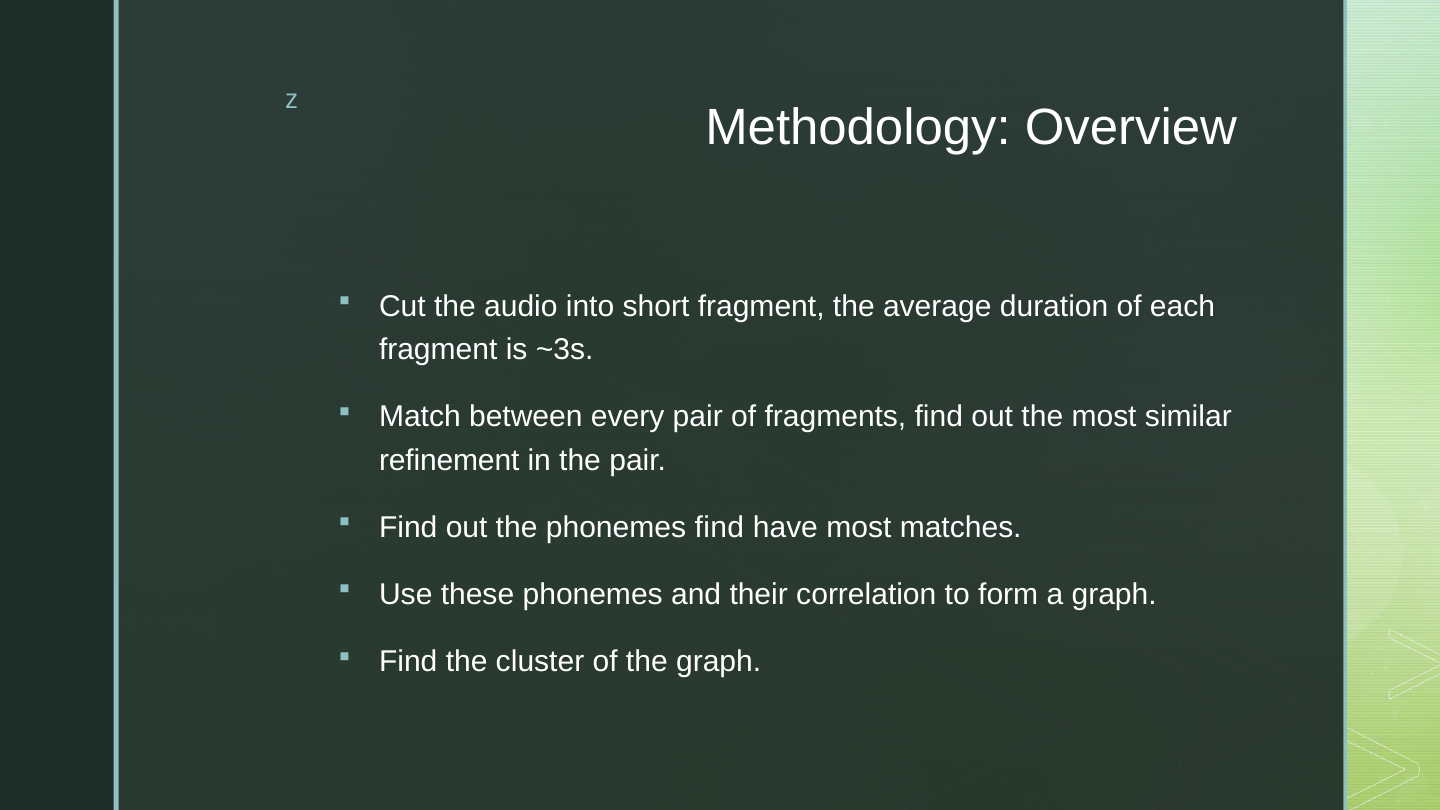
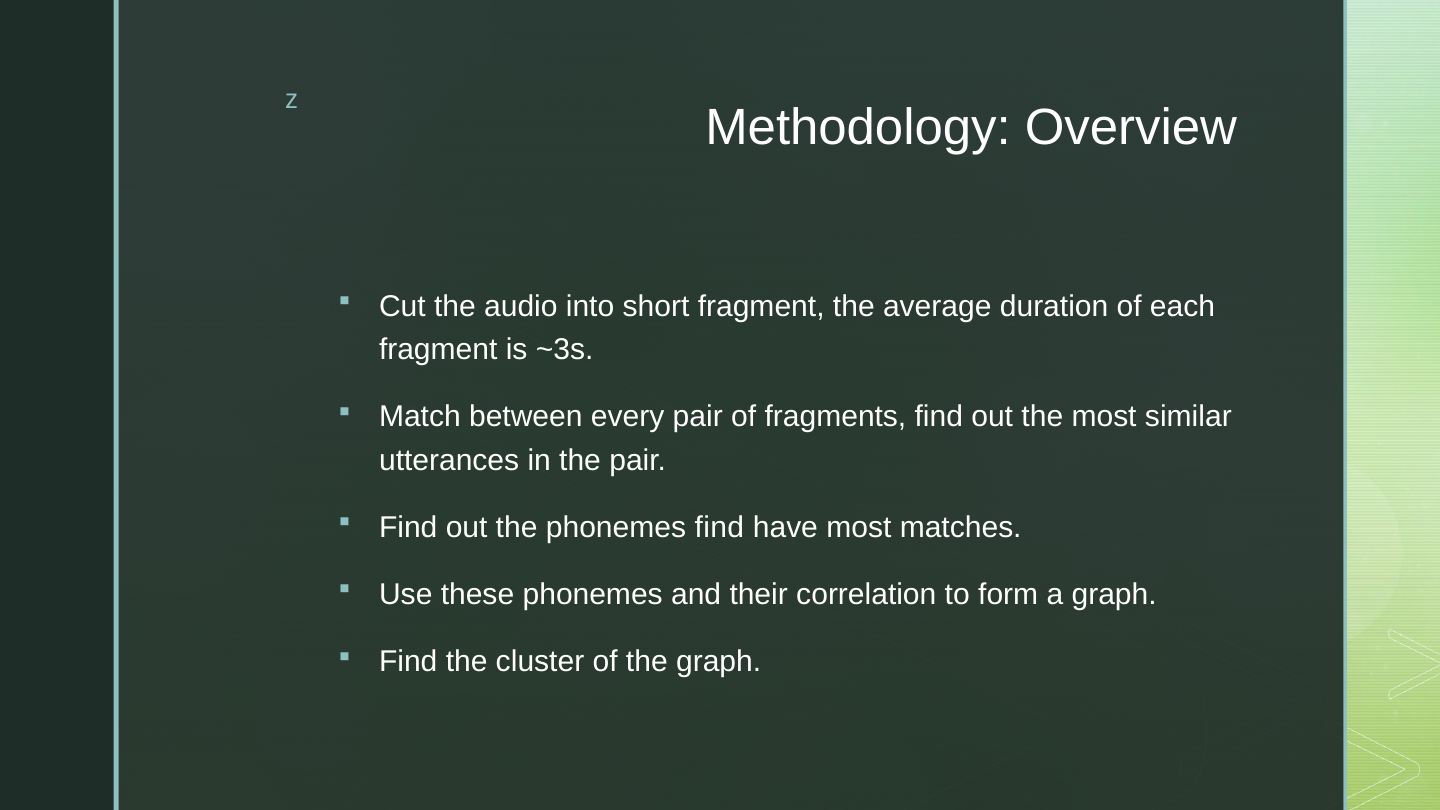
refinement: refinement -> utterances
